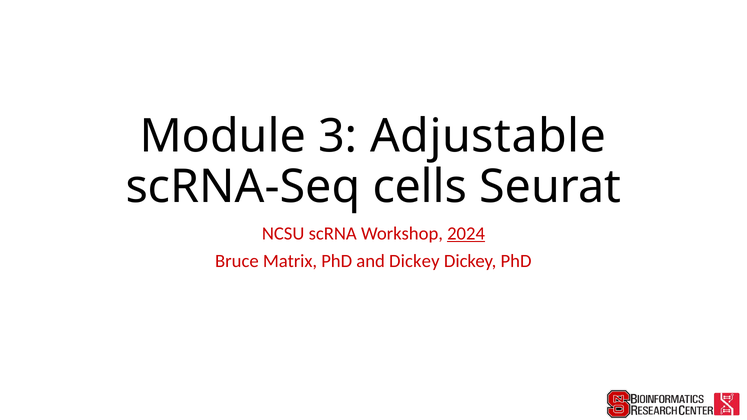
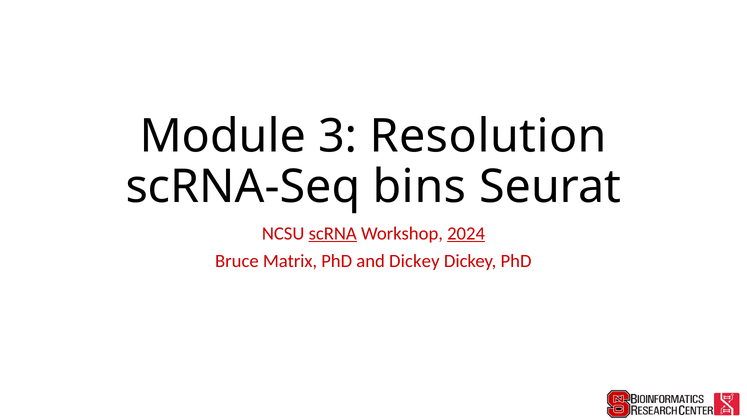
Adjustable: Adjustable -> Resolution
cells: cells -> bins
scRNA underline: none -> present
